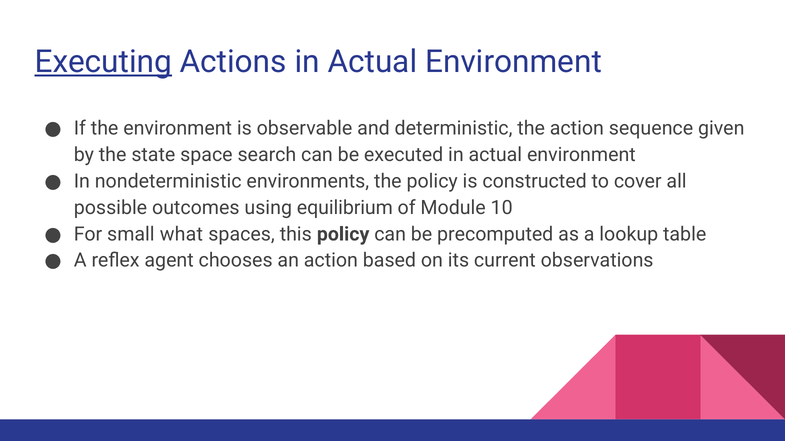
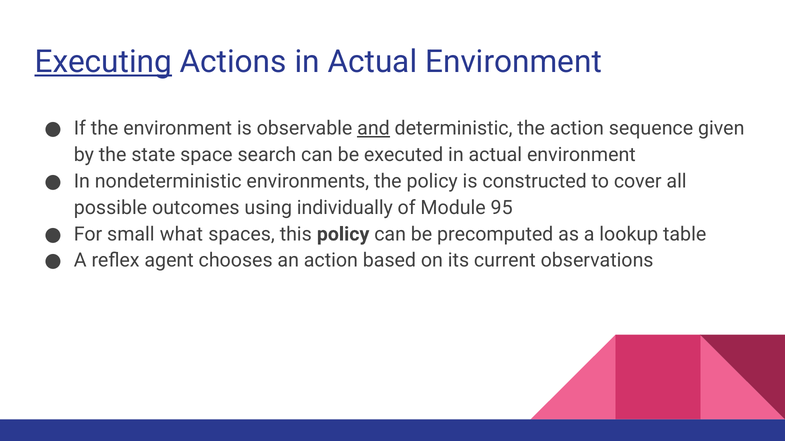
and underline: none -> present
equilibrium: equilibrium -> individually
10: 10 -> 95
